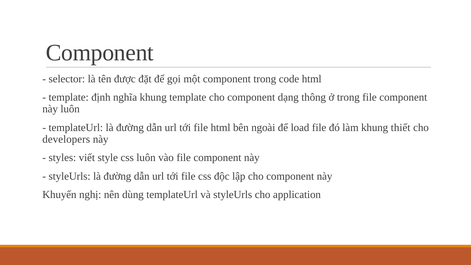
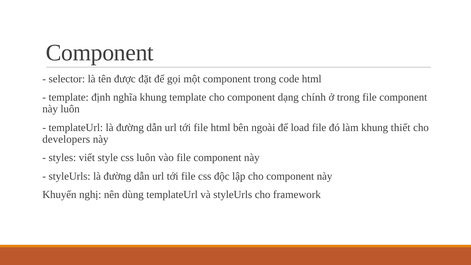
thông: thông -> chính
application: application -> framework
